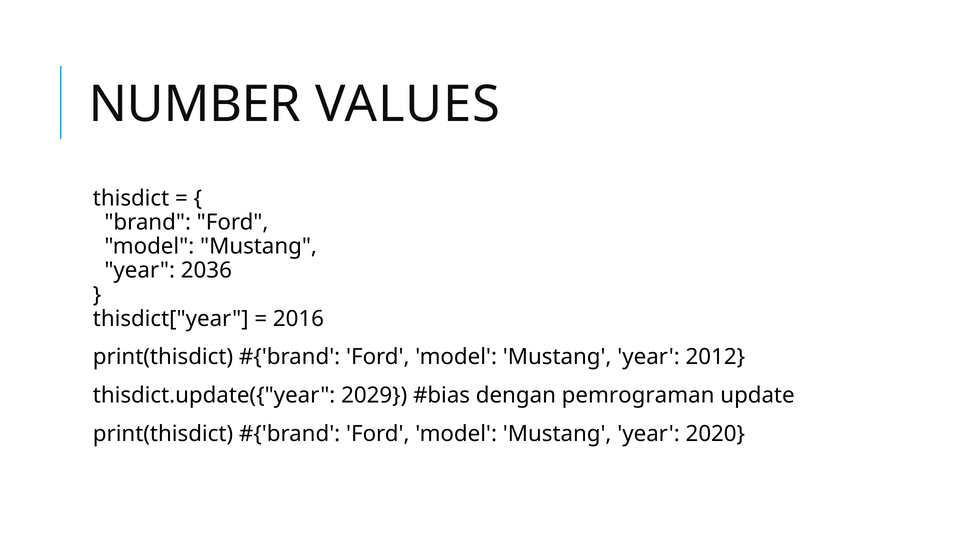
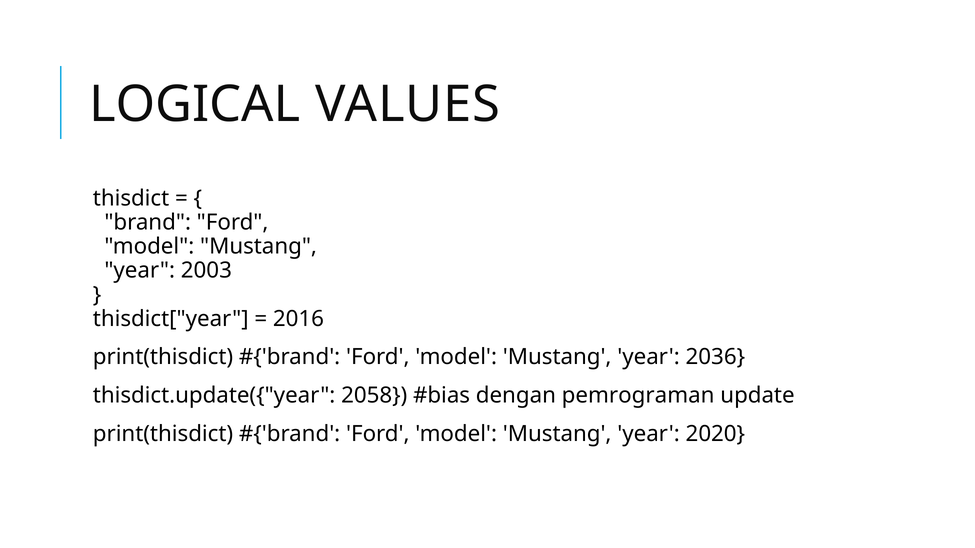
NUMBER: NUMBER -> LOGICAL
2036: 2036 -> 2003
2012: 2012 -> 2036
2029: 2029 -> 2058
